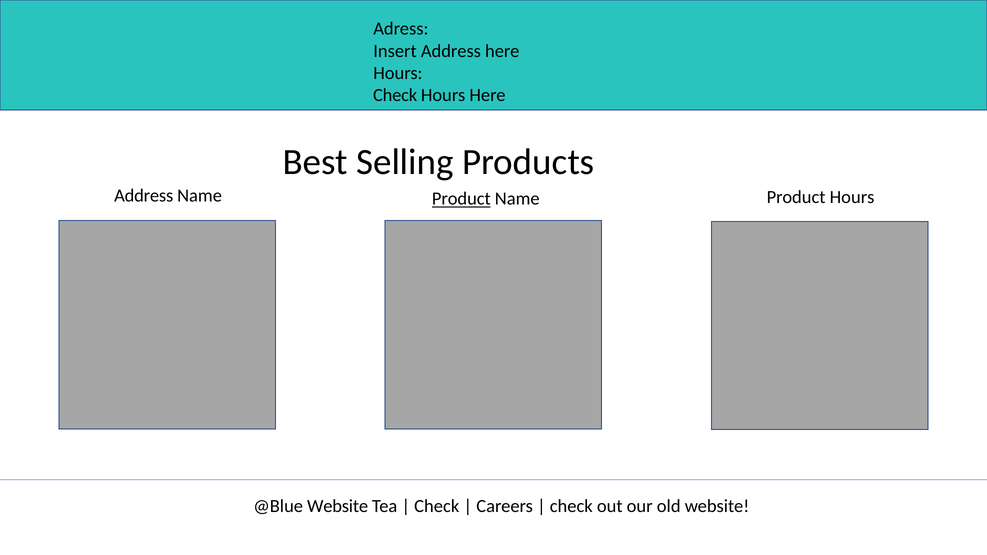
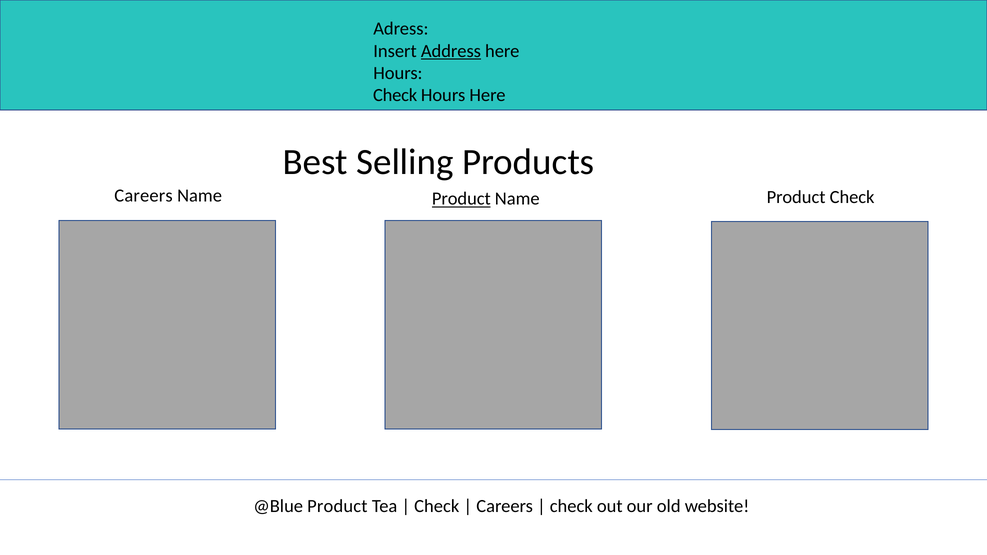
Address at (451, 51) underline: none -> present
Address at (144, 196): Address -> Careers
Product Hours: Hours -> Check
@Blue Website: Website -> Product
